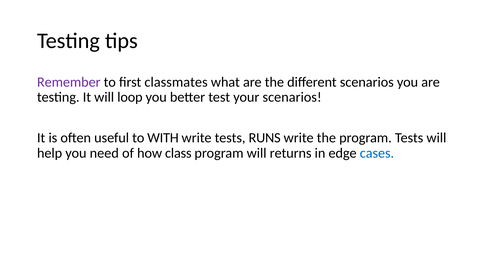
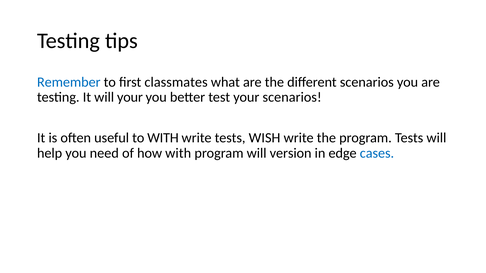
Remember colour: purple -> blue
will loop: loop -> your
RUNS: RUNS -> WISH
how class: class -> with
returns: returns -> version
